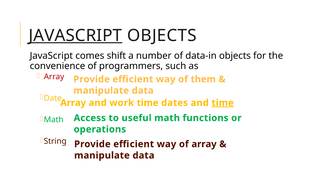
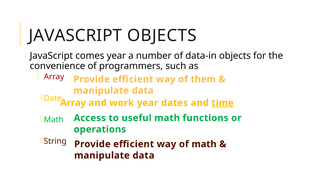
JAVASCRIPT at (75, 36) underline: present -> none
comes shift: shift -> year
work time: time -> year
of array: array -> math
